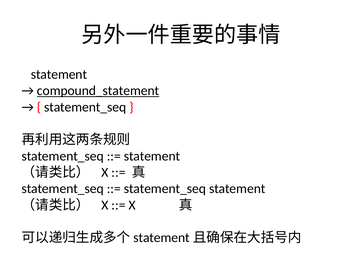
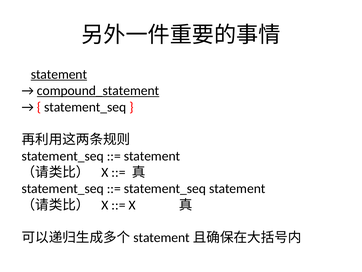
statement at (59, 74) underline: none -> present
